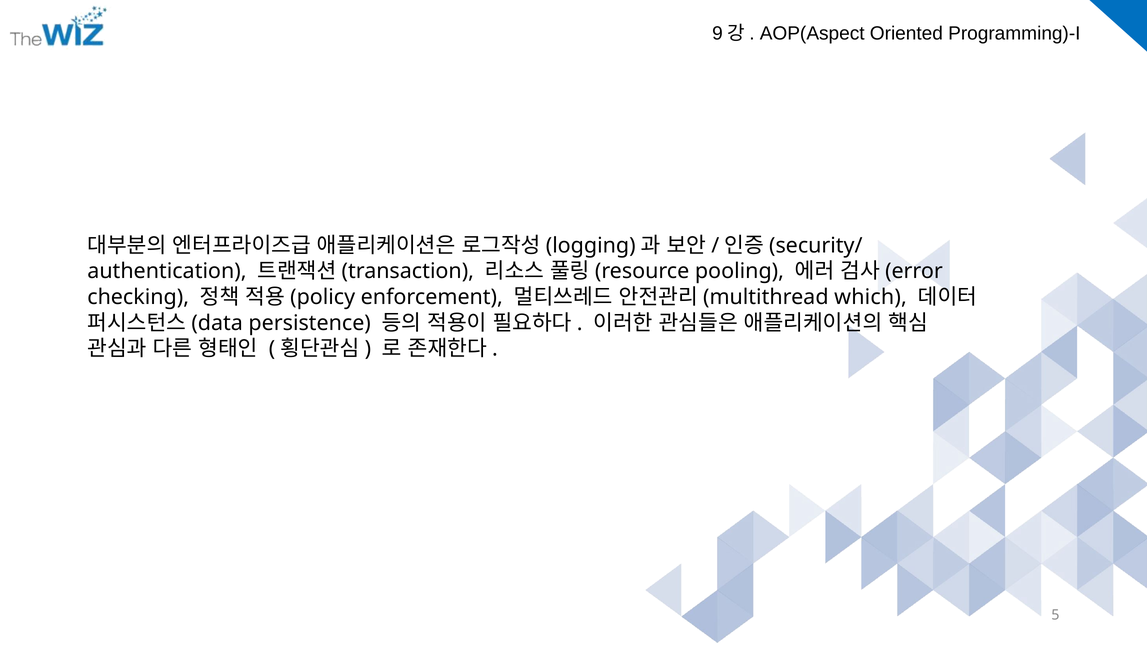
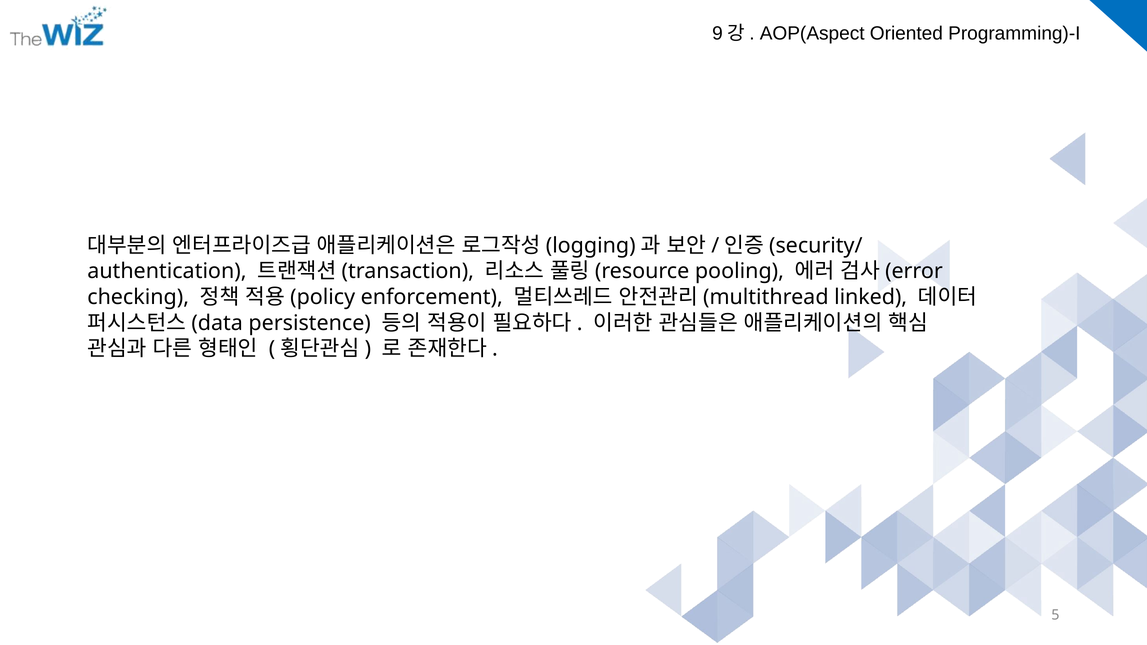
which: which -> linked
